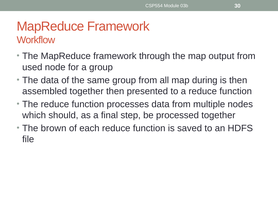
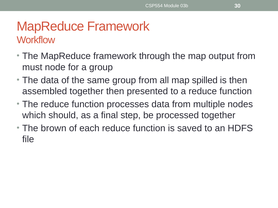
used: used -> must
during: during -> spilled
